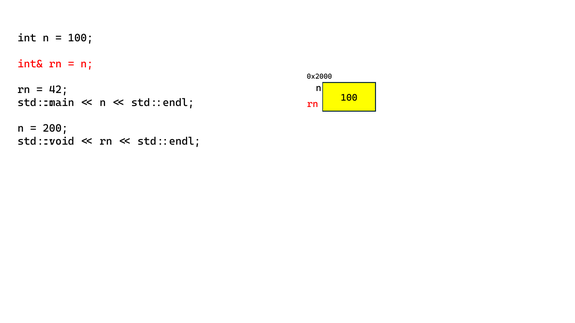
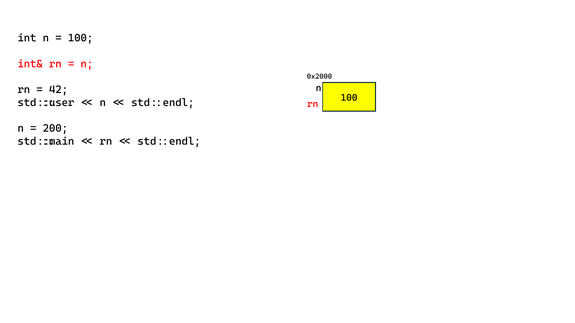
std::main: std::main -> std::user
std::void: std::void -> std::main
